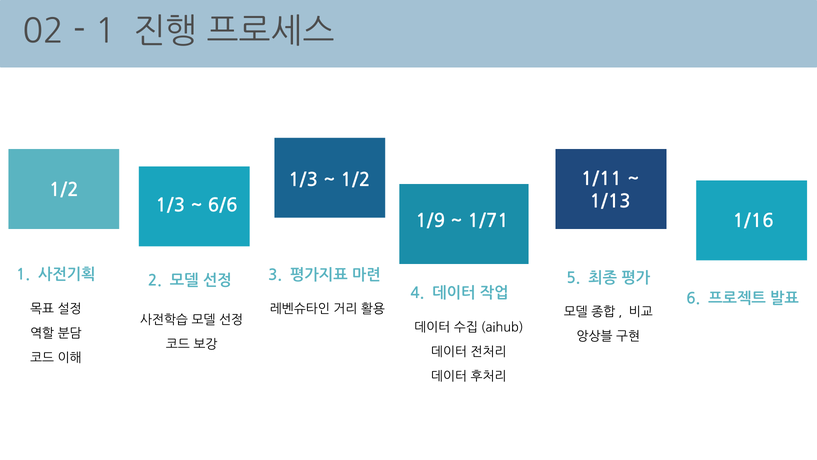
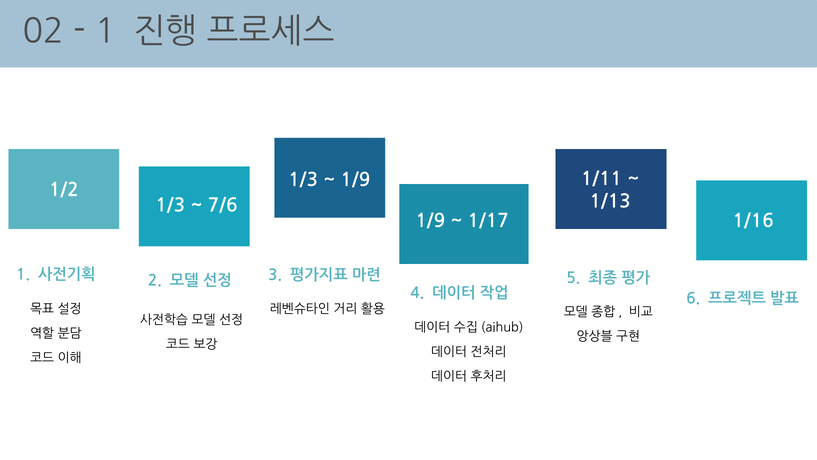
1/2 at (355, 180): 1/2 -> 1/9
6/6: 6/6 -> 7/6
1/71: 1/71 -> 1/17
